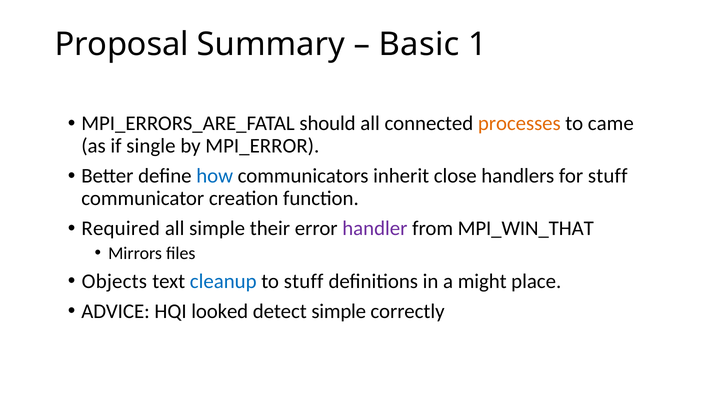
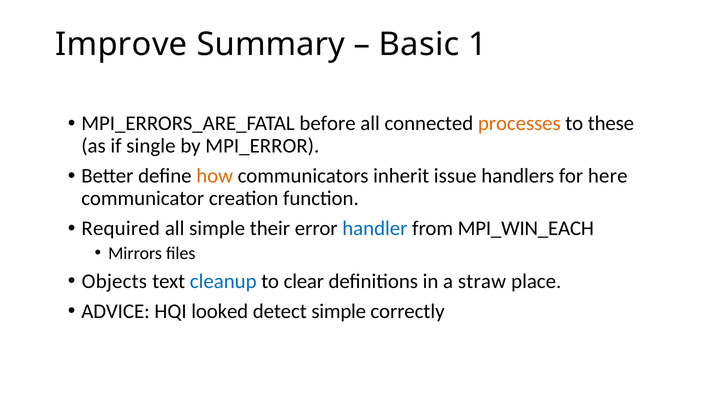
Proposal: Proposal -> Improve
should: should -> before
came: came -> these
how colour: blue -> orange
close: close -> issue
for stuff: stuff -> here
handler colour: purple -> blue
MPI_WIN_THAT: MPI_WIN_THAT -> MPI_WIN_EACH
to stuff: stuff -> clear
might: might -> straw
